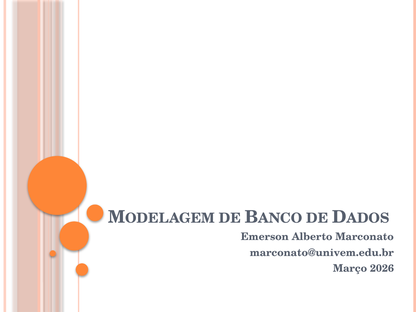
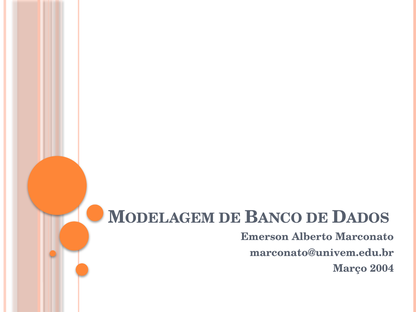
2026: 2026 -> 2004
